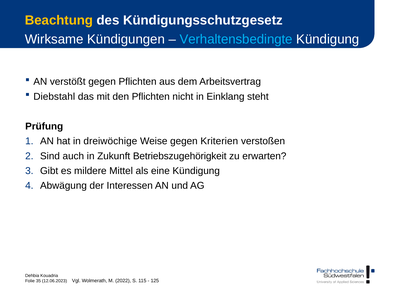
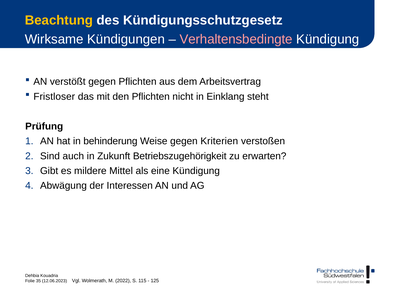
Verhaltensbedingte colour: light blue -> pink
Diebstahl: Diebstahl -> Fristloser
dreiwöchige: dreiwöchige -> behinderung
